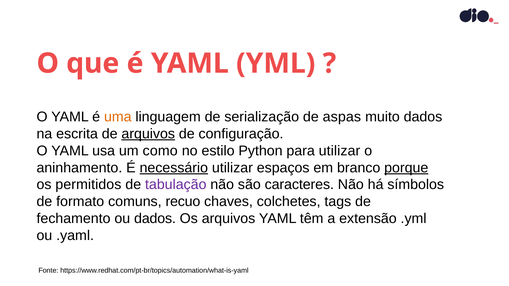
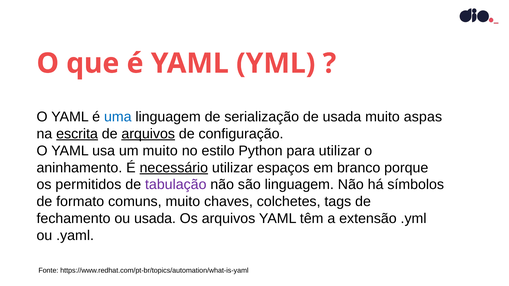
uma colour: orange -> blue
de aspas: aspas -> usada
muito dados: dados -> aspas
escrita underline: none -> present
um como: como -> muito
porque underline: present -> none
são caracteres: caracteres -> linguagem
comuns recuo: recuo -> muito
ou dados: dados -> usada
